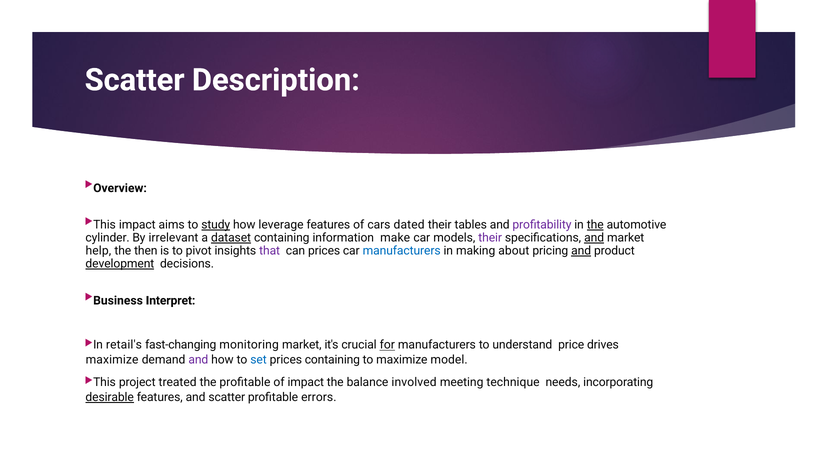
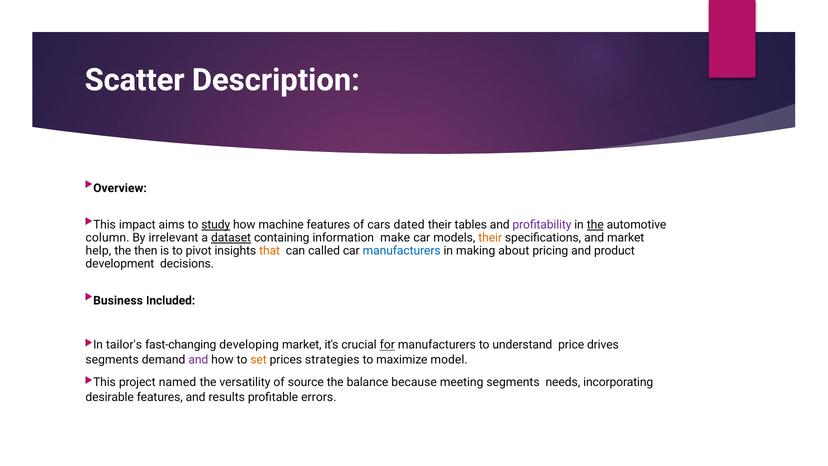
leverage: leverage -> machine
cylinder: cylinder -> column
their at (490, 238) colour: purple -> orange
and at (594, 238) underline: present -> none
that colour: purple -> orange
can prices: prices -> called
and at (581, 251) underline: present -> none
development underline: present -> none
Interpret: Interpret -> Included
retail's: retail's -> tailor's
monitoring: monitoring -> developing
maximize at (112, 360): maximize -> segments
set colour: blue -> orange
prices containing: containing -> strategies
treated: treated -> named
the proﬁtable: proﬁtable -> versatility
of impact: impact -> source
involved: involved -> because
meeting technique: technique -> segments
desirable underline: present -> none
and scatter: scatter -> results
